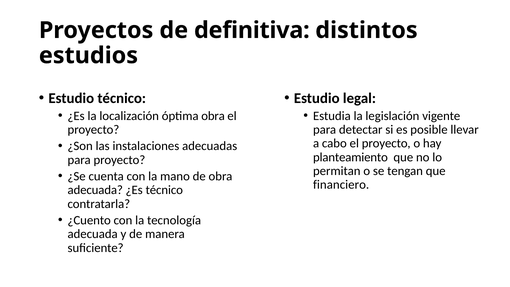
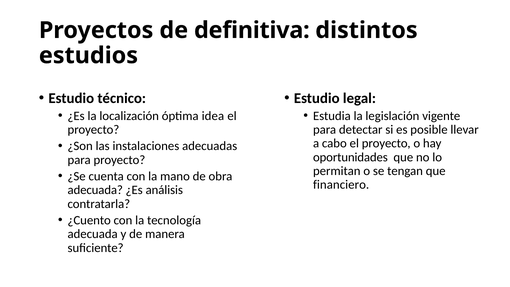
óptima obra: obra -> idea
planteamiento: planteamiento -> oportunidades
¿Es técnico: técnico -> análisis
